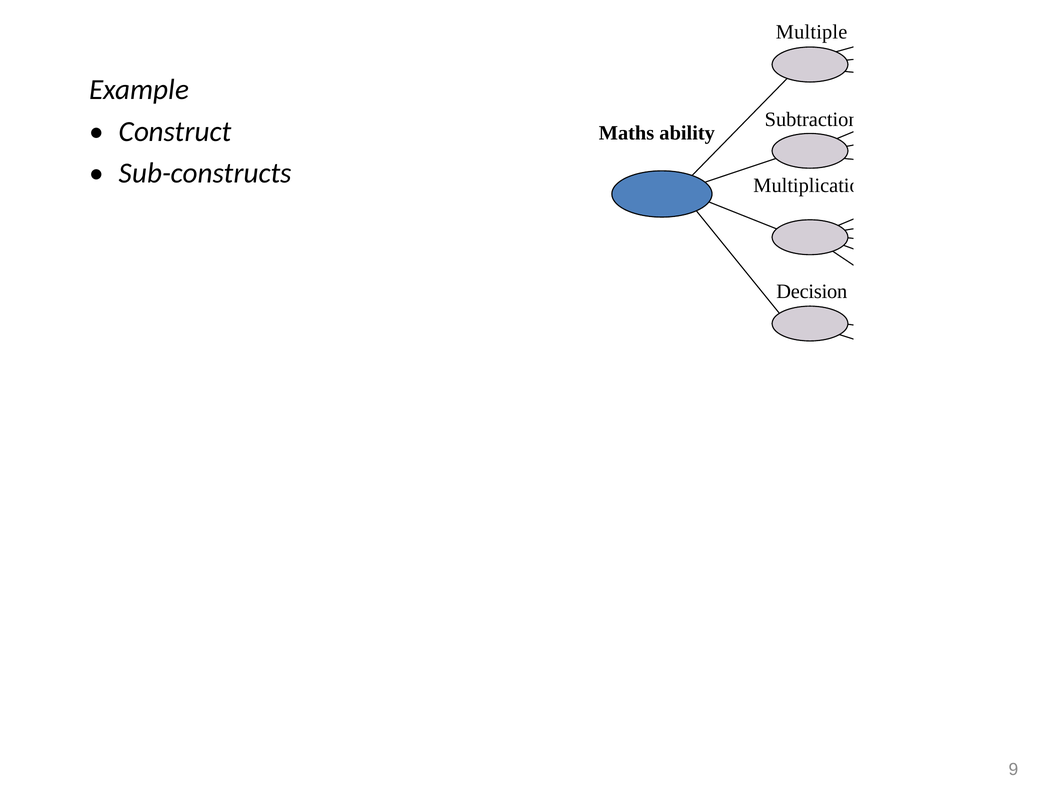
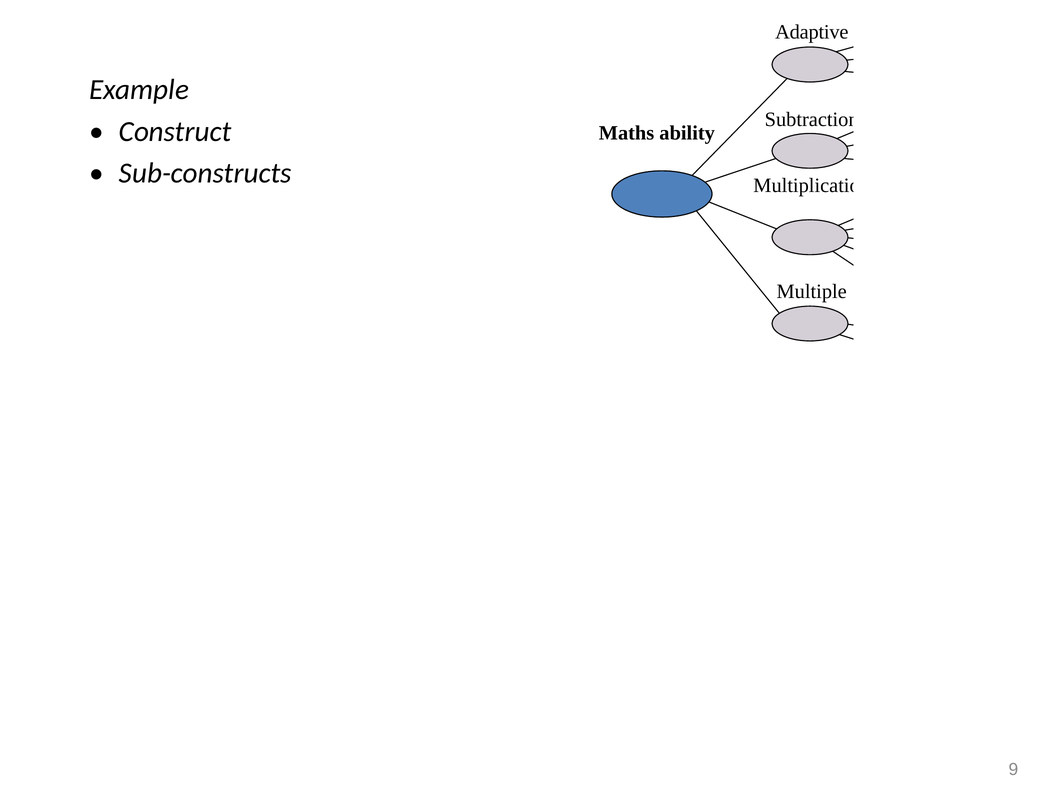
Multiple: Multiple -> Adaptive
Decision: Decision -> Multiple
